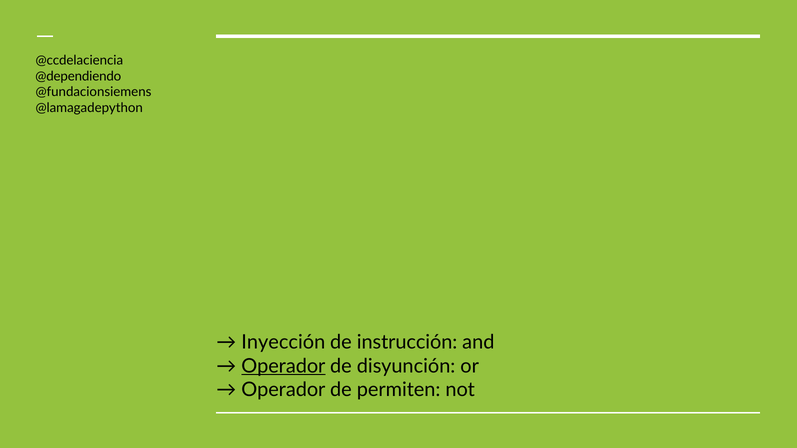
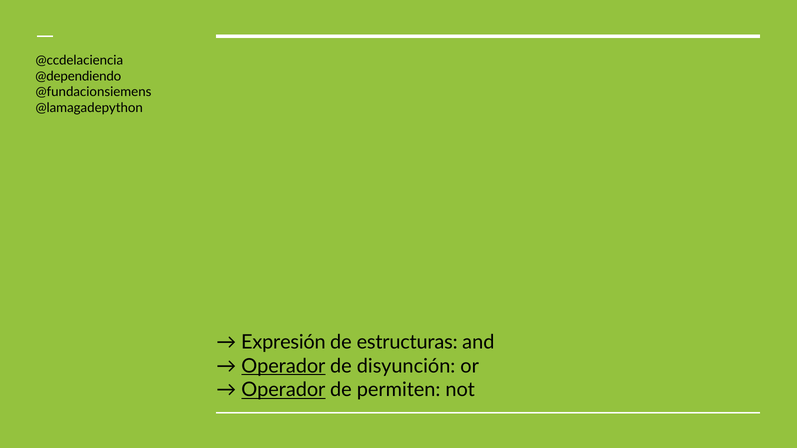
Inyección: Inyección -> Expresión
instrucción: instrucción -> estructuras
Operador at (283, 390) underline: none -> present
